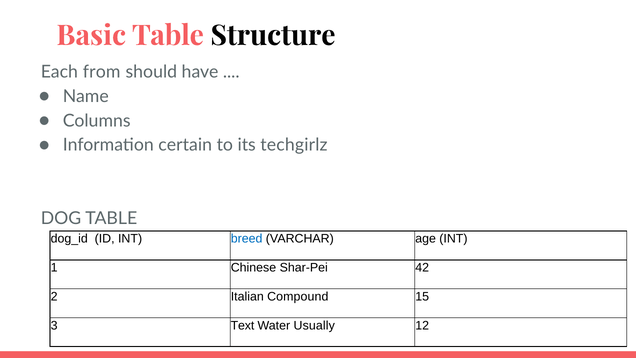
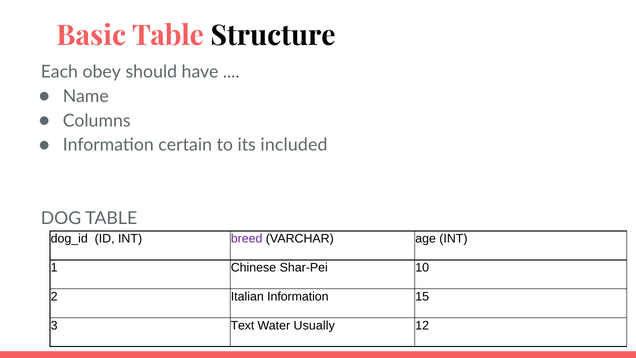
from: from -> obey
techgirlz: techgirlz -> included
breed colour: blue -> purple
42: 42 -> 10
Italian Compound: Compound -> Information
